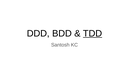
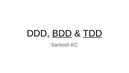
BDD underline: none -> present
